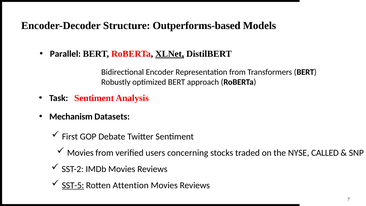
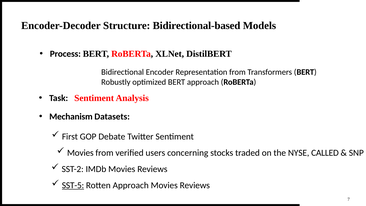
Outperforms-based: Outperforms-based -> Bidirectional-based
Parallel: Parallel -> Process
XLNet underline: present -> none
Rotten Attention: Attention -> Approach
